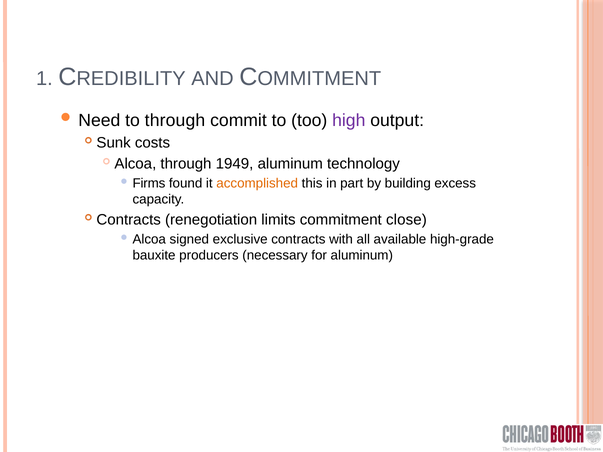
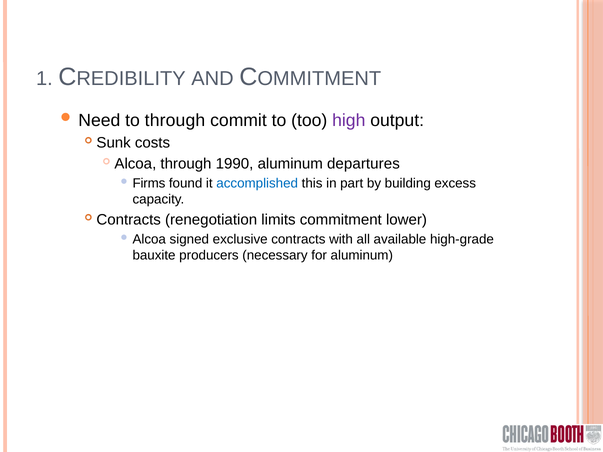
1949: 1949 -> 1990
technology: technology -> departures
accomplished colour: orange -> blue
close: close -> lower
